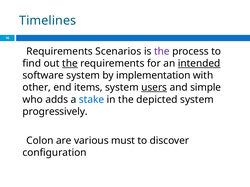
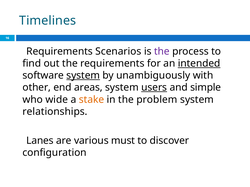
the at (70, 64) underline: present -> none
system at (83, 76) underline: none -> present
implementation: implementation -> unambiguously
items: items -> areas
adds: adds -> wide
stake colour: blue -> orange
depicted: depicted -> problem
progressively: progressively -> relationships
Colon: Colon -> Lanes
